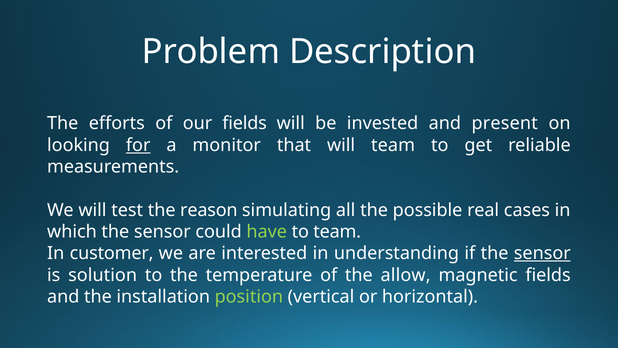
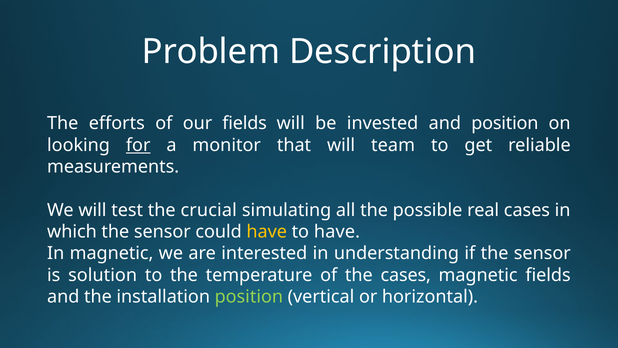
and present: present -> position
reason: reason -> crucial
have at (267, 231) colour: light green -> yellow
to team: team -> have
In customer: customer -> magnetic
sensor at (542, 253) underline: present -> none
the allow: allow -> cases
